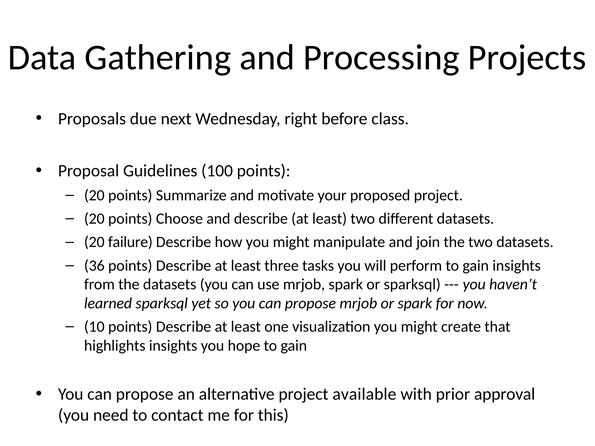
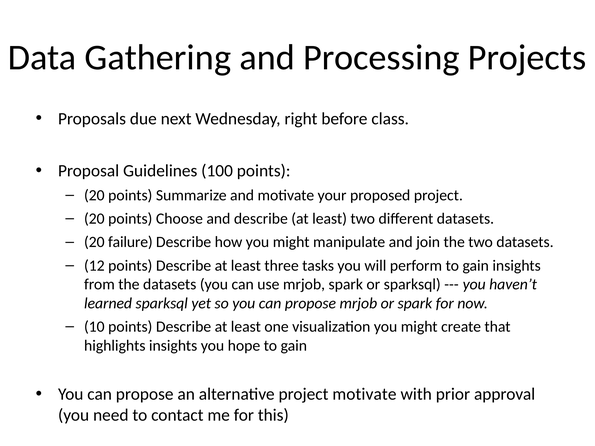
36: 36 -> 12
project available: available -> motivate
